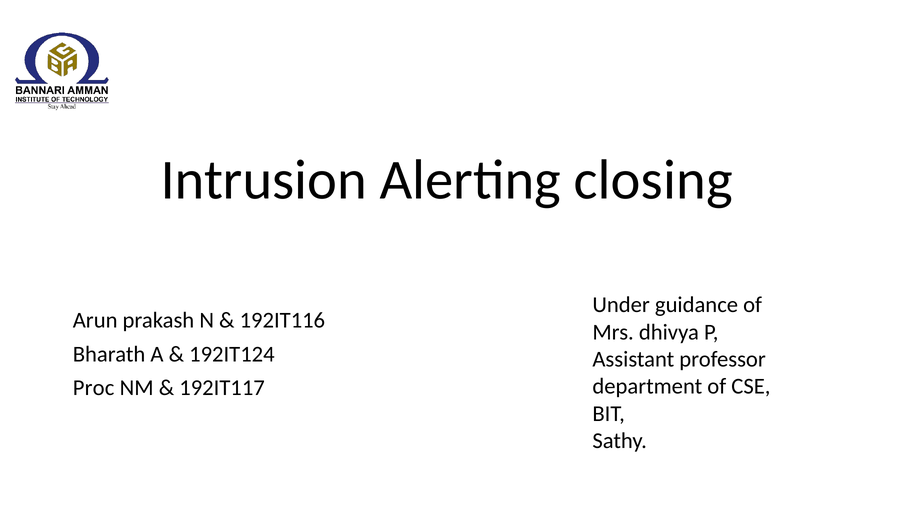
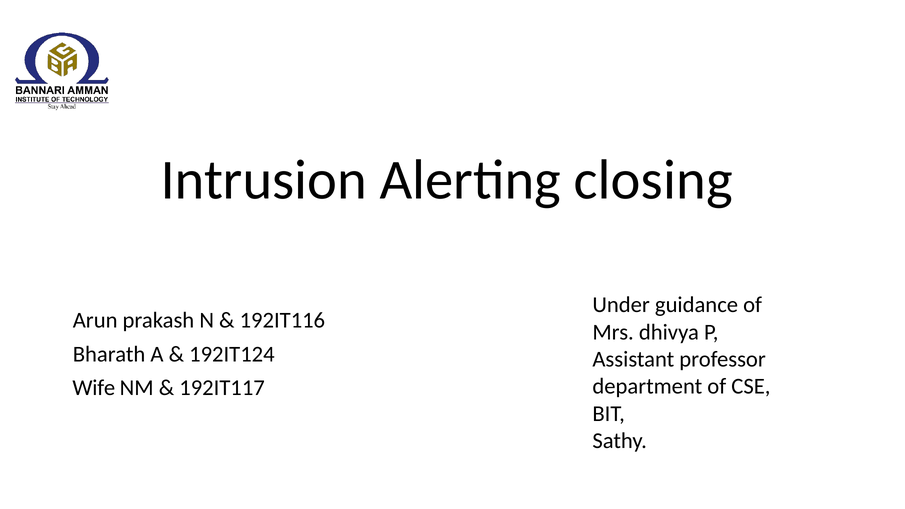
Proc: Proc -> Wife
